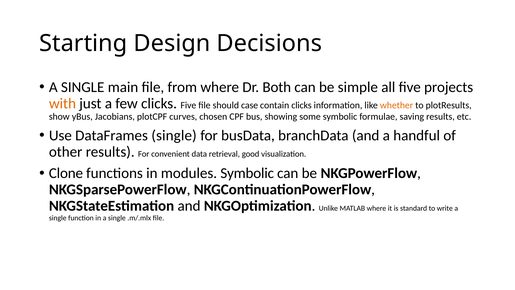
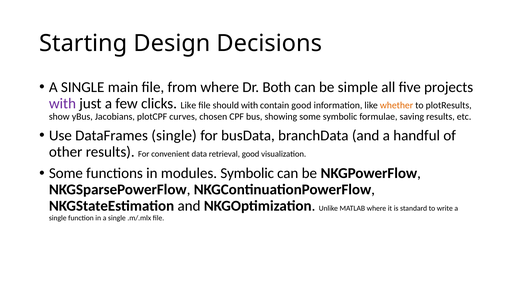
with at (62, 103) colour: orange -> purple
clicks Five: Five -> Like
should case: case -> with
contain clicks: clicks -> good
Clone at (66, 173): Clone -> Some
